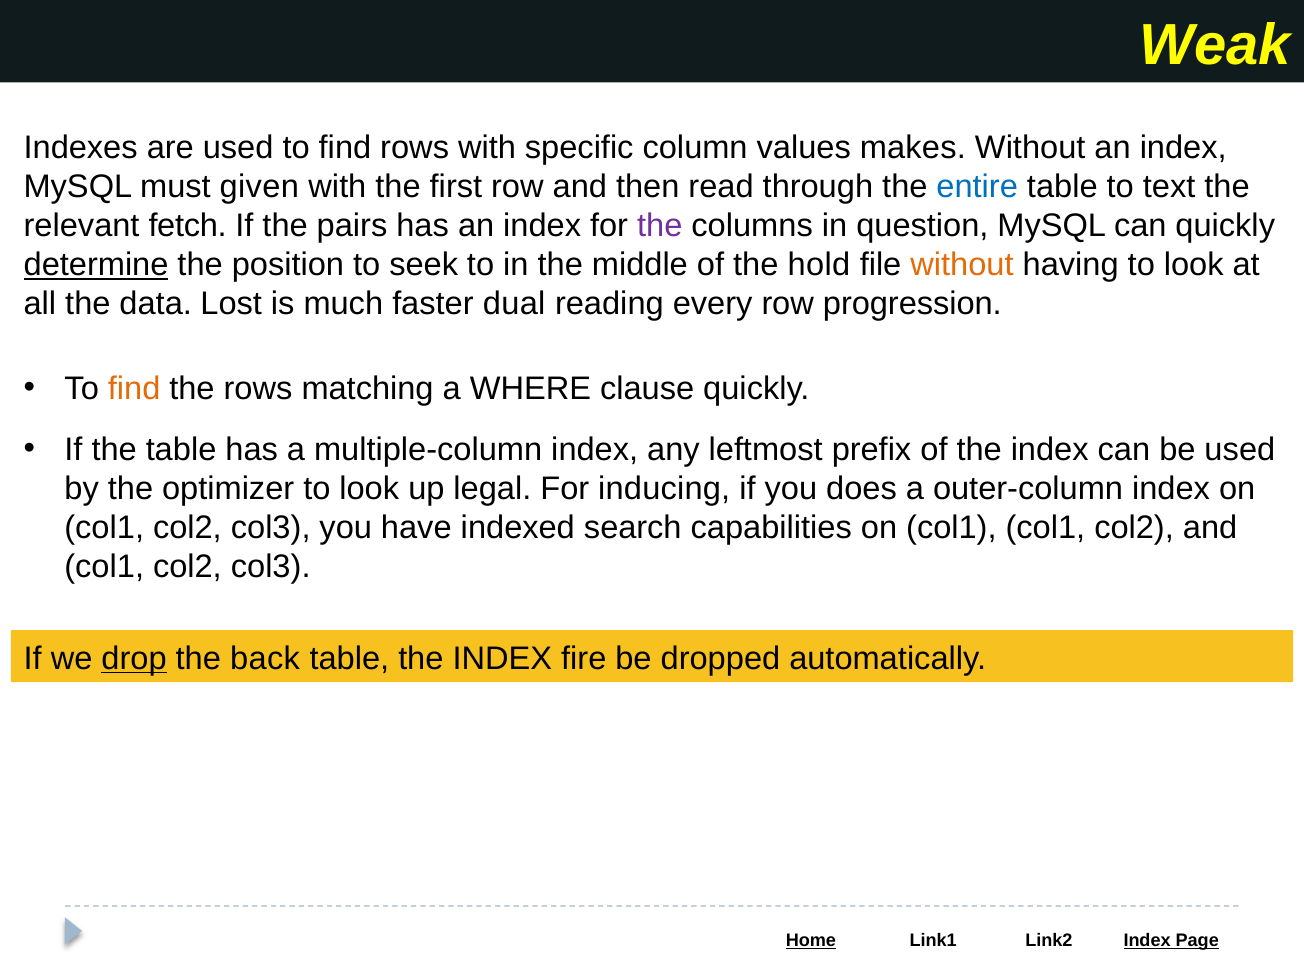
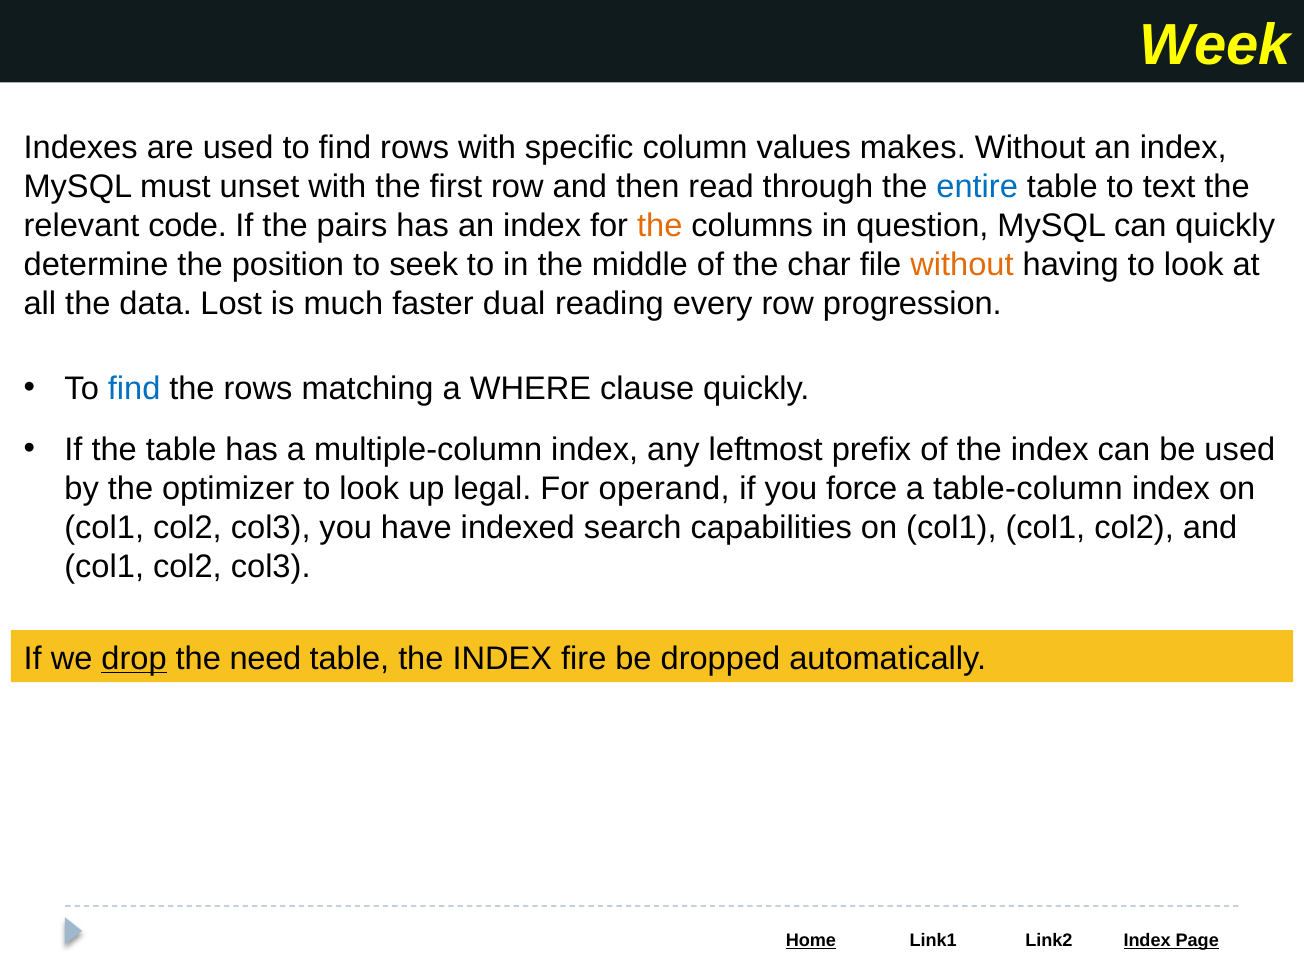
Weak: Weak -> Week
given: given -> unset
fetch: fetch -> code
the at (660, 226) colour: purple -> orange
determine underline: present -> none
hold: hold -> char
find at (134, 389) colour: orange -> blue
inducing: inducing -> operand
does: does -> force
outer-column: outer-column -> table-column
back: back -> need
